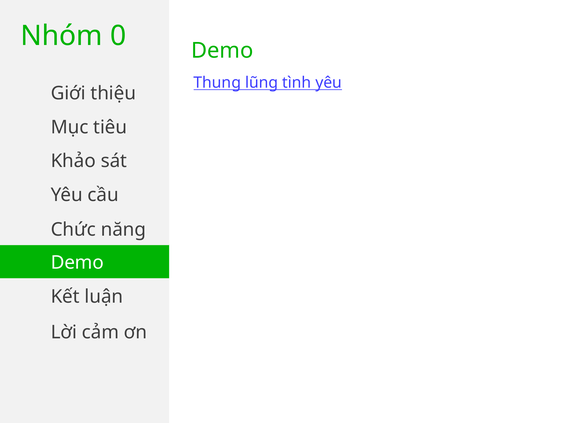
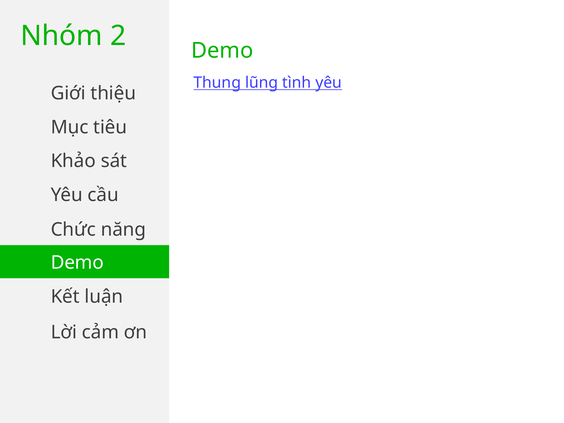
0: 0 -> 2
